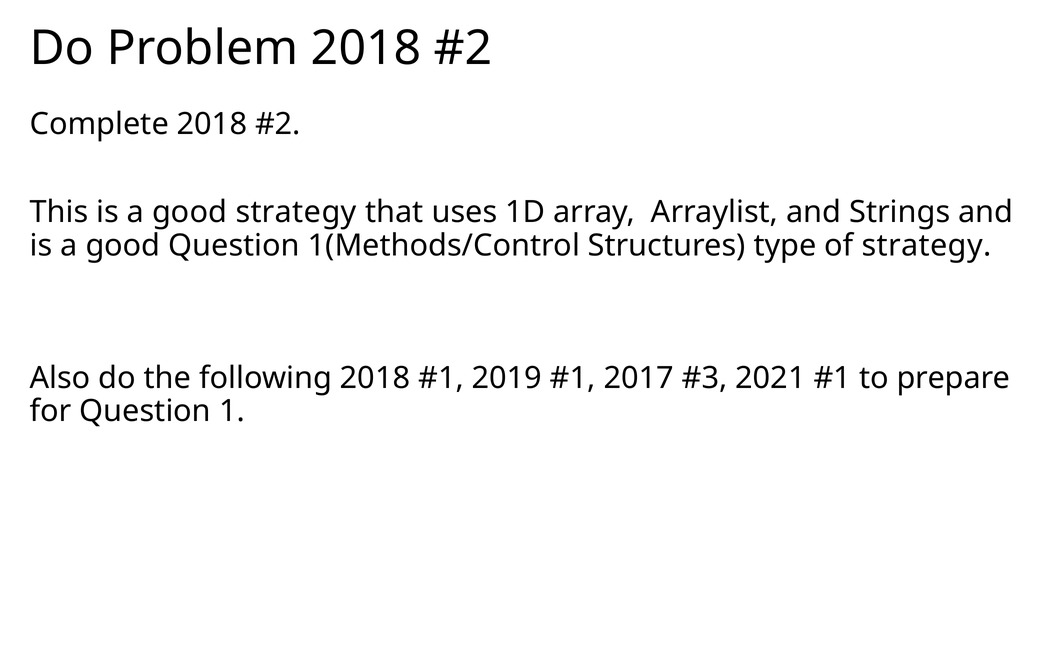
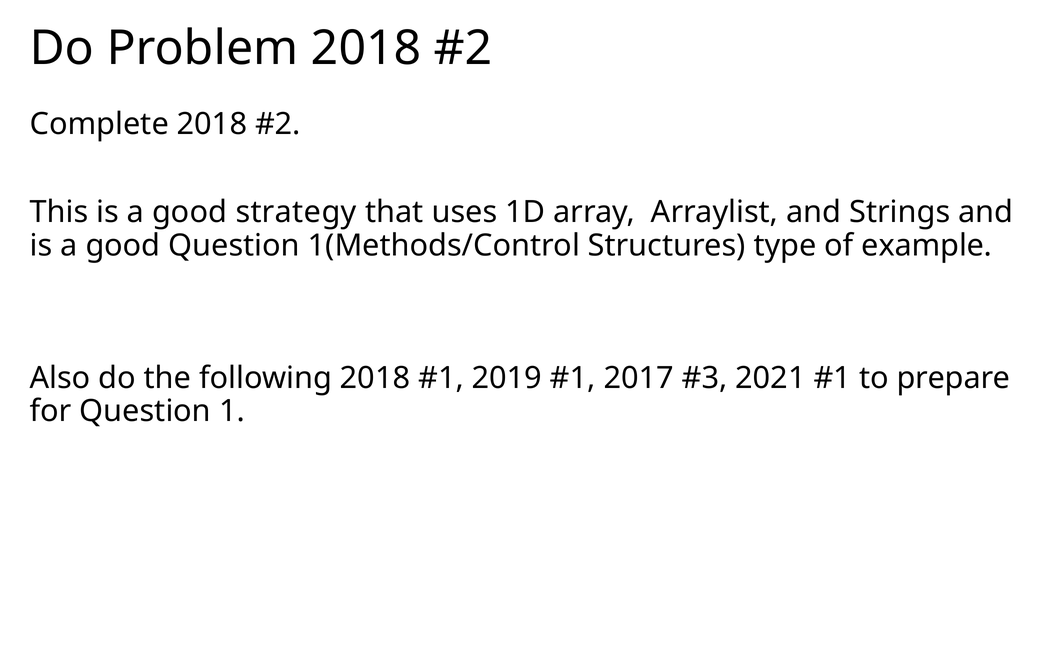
of strategy: strategy -> example
